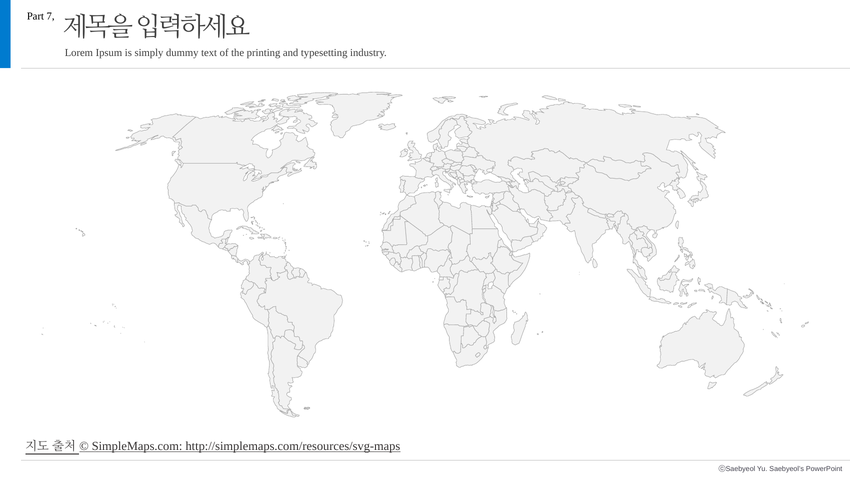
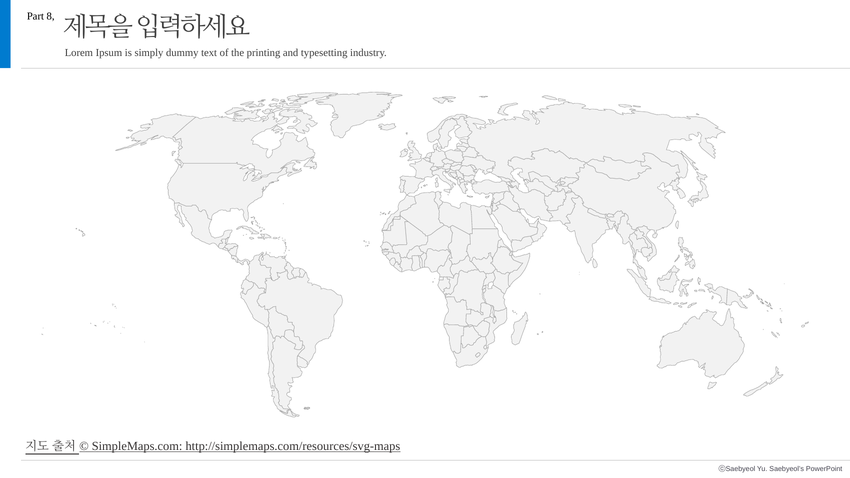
7: 7 -> 8
